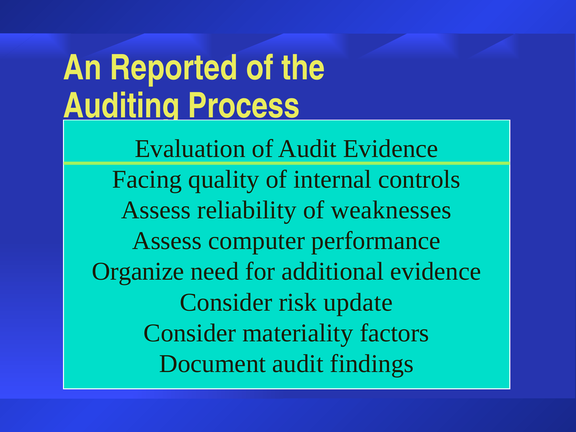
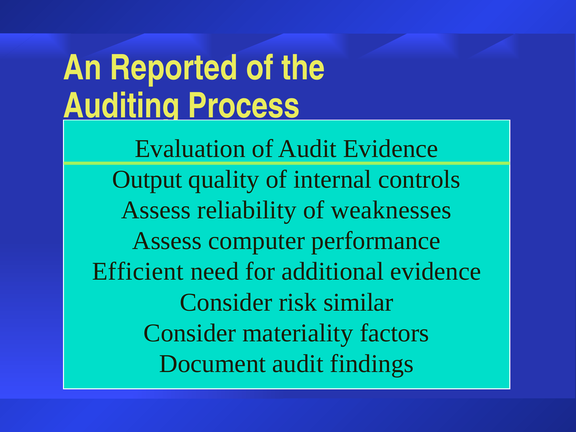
Facing: Facing -> Output
Organize: Organize -> Efficient
update: update -> similar
